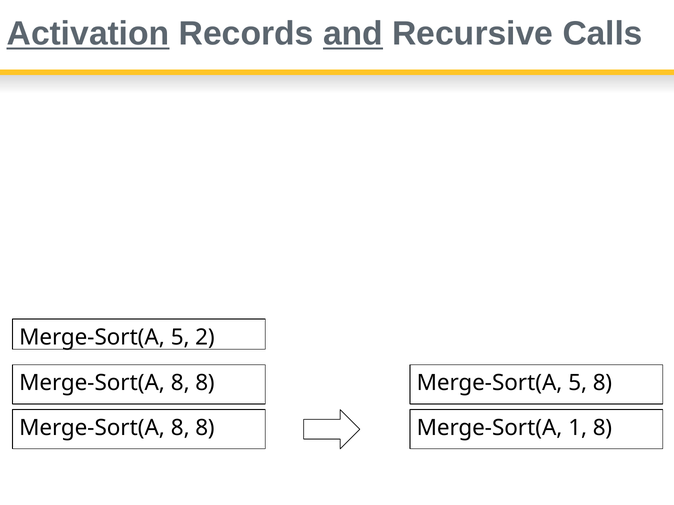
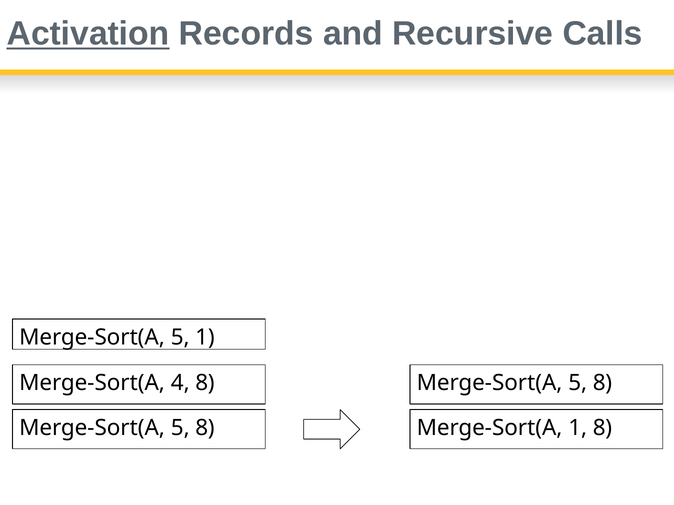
and underline: present -> none
5 2: 2 -> 1
8 at (180, 383): 8 -> 4
8 at (180, 428): 8 -> 5
